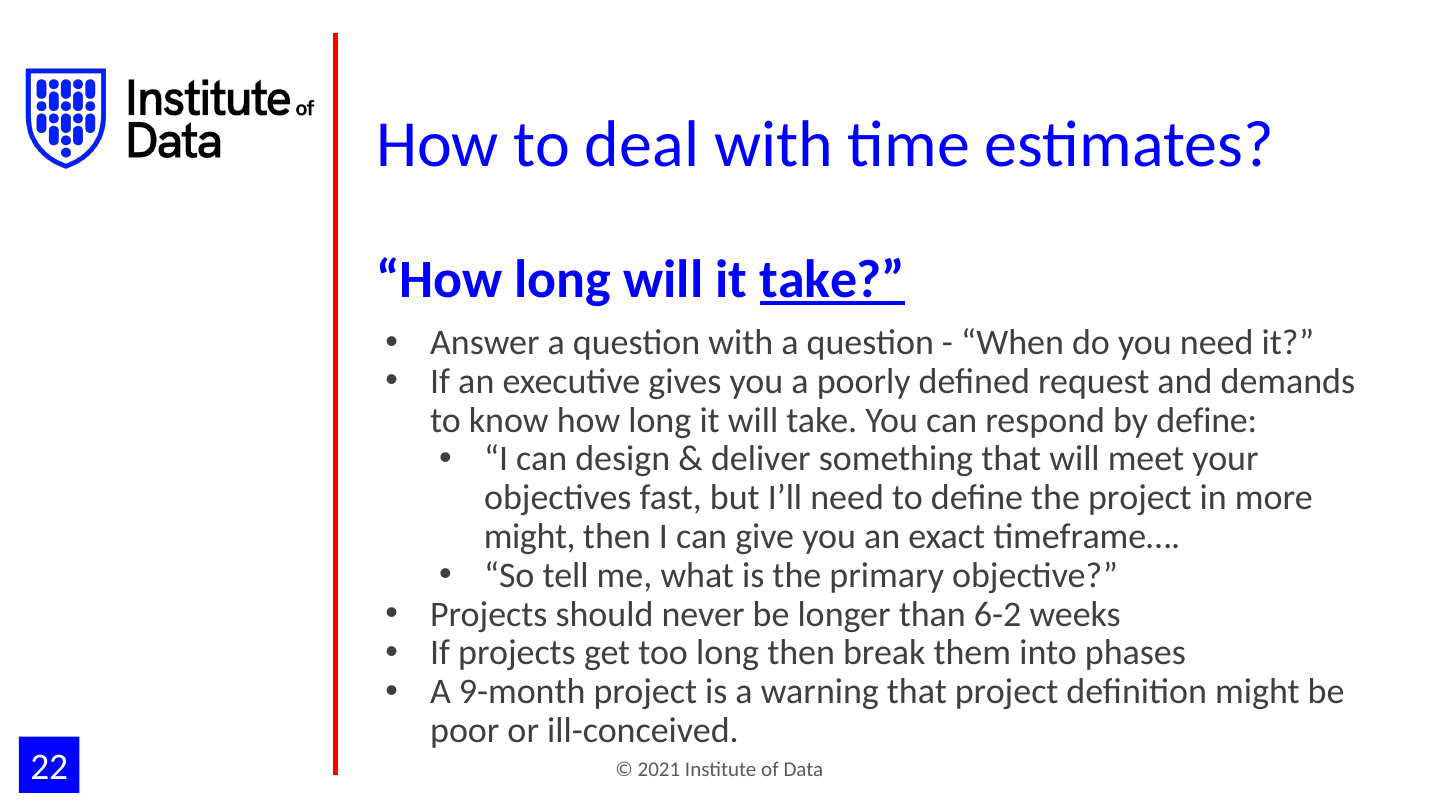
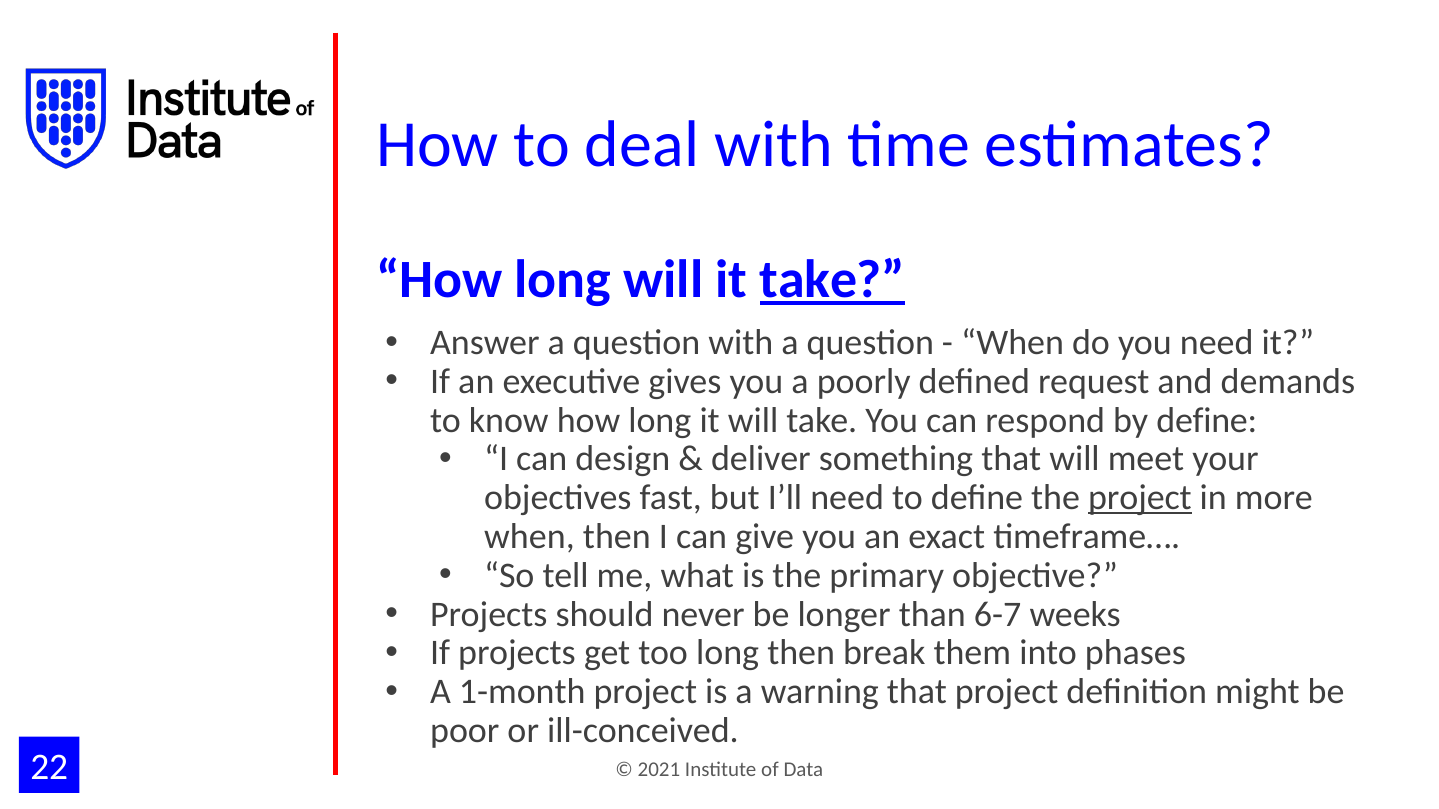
project at (1140, 498) underline: none -> present
might at (530, 537): might -> when
6-2: 6-2 -> 6-7
9-month: 9-month -> 1-month
